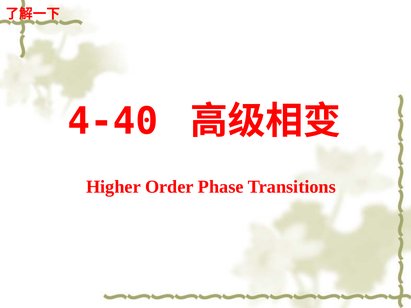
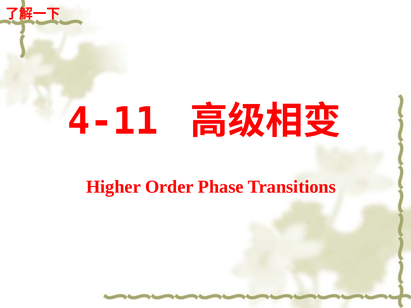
4-40: 4-40 -> 4-11
